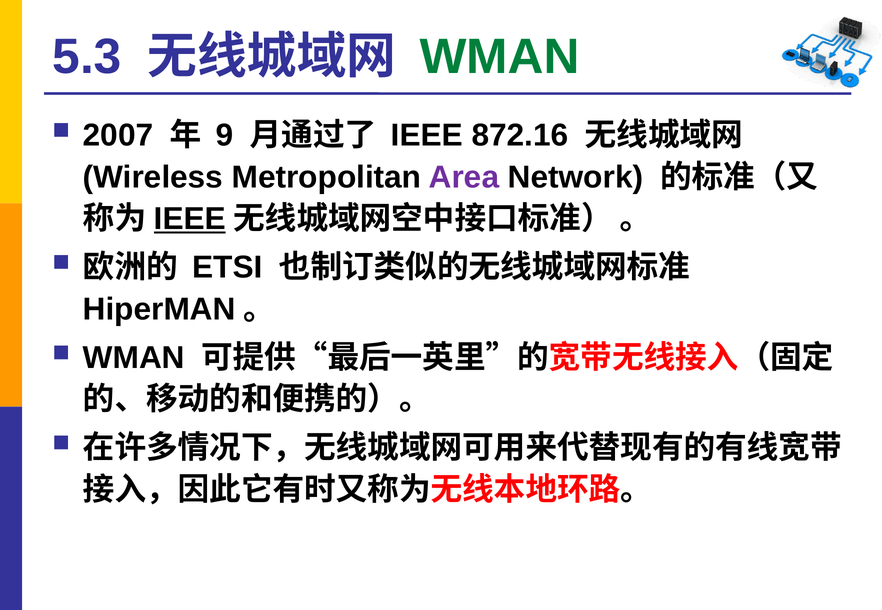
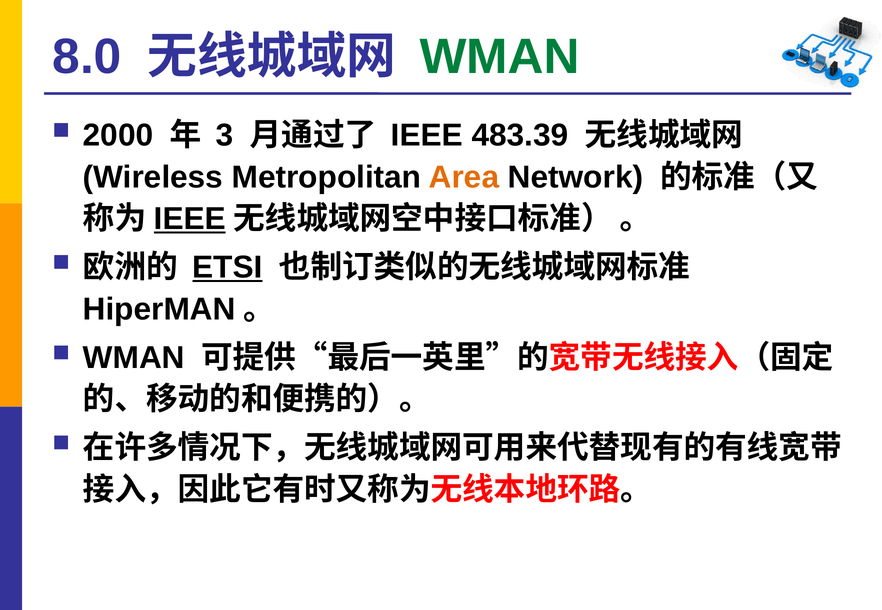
5.3: 5.3 -> 8.0
2007: 2007 -> 2000
9: 9 -> 3
872.16: 872.16 -> 483.39
Area colour: purple -> orange
ETSI underline: none -> present
